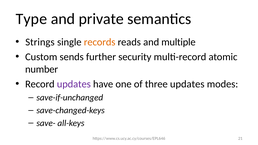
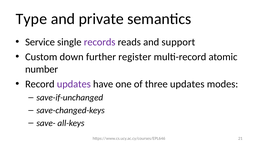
Strings: Strings -> Service
records colour: orange -> purple
multiple: multiple -> support
sends: sends -> down
security: security -> register
